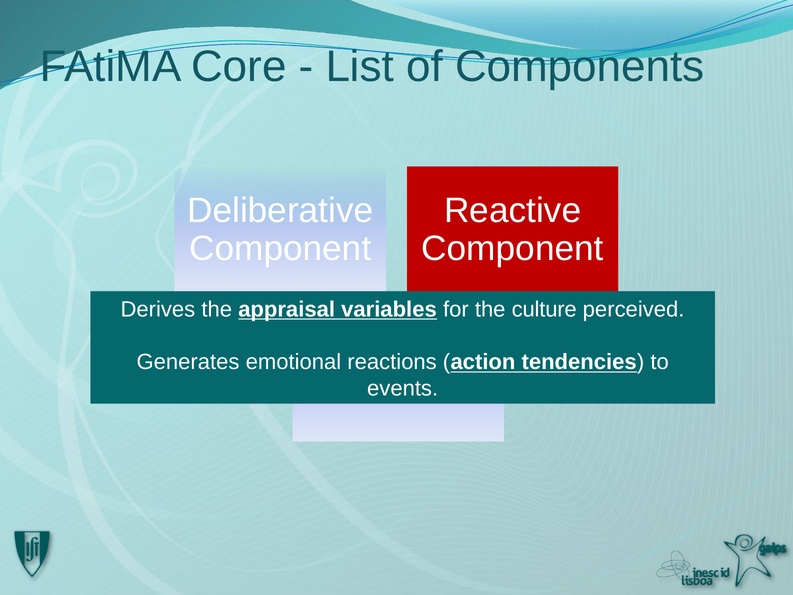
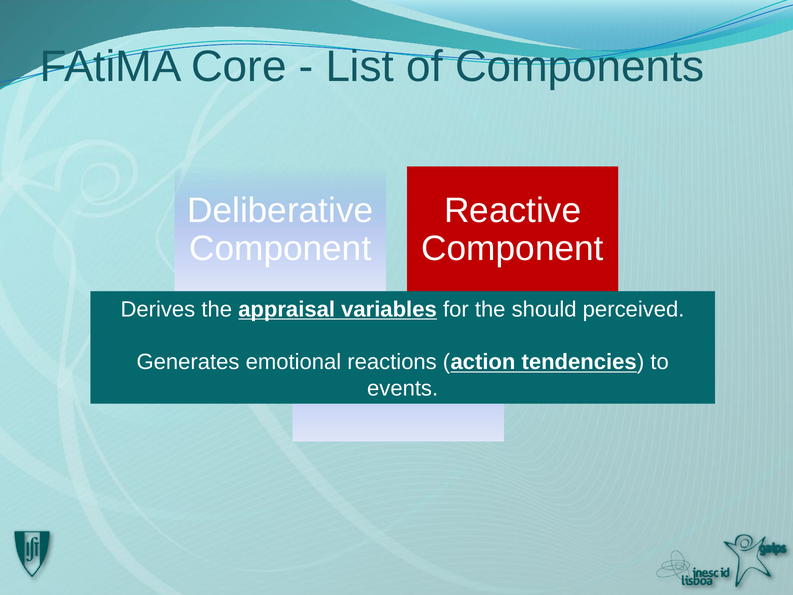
culture: culture -> should
